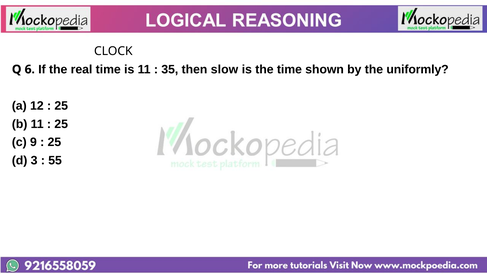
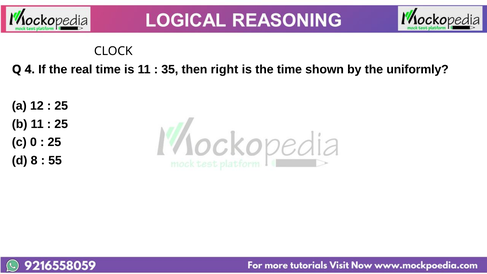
6: 6 -> 4
slow: slow -> right
9: 9 -> 0
3: 3 -> 8
